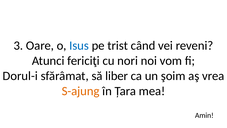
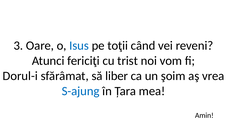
trist: trist -> toţii
nori: nori -> trist
S-ajung colour: orange -> blue
